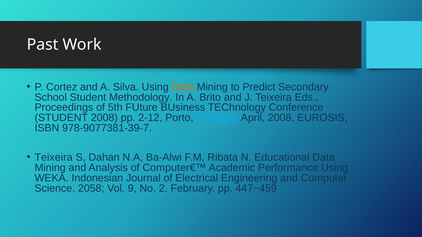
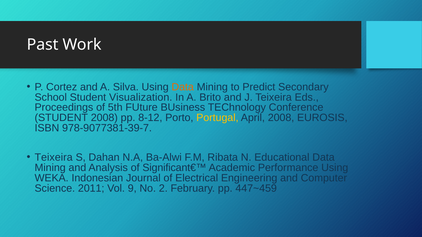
Methodology: Methodology -> Visualization
2-12: 2-12 -> 8-12
Portugal colour: light blue -> yellow
Computer€™: Computer€™ -> Significant€™
2058: 2058 -> 2011
